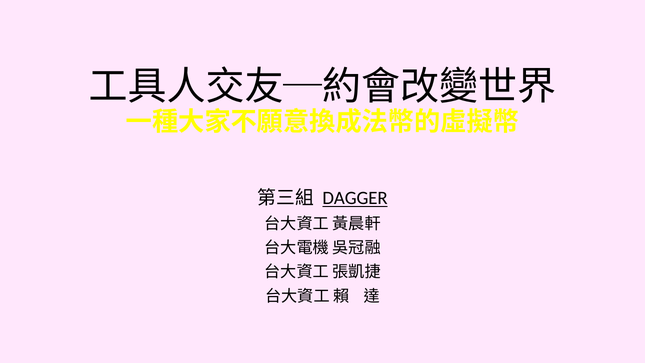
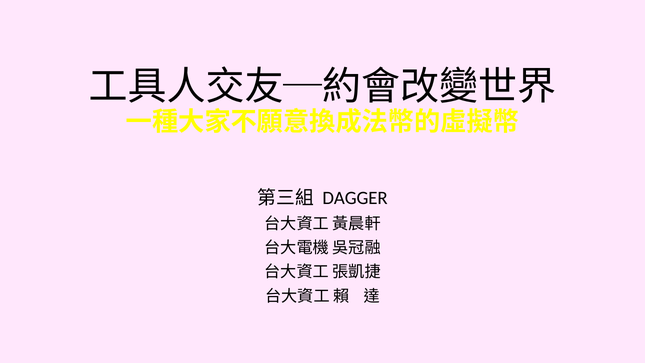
DAGGER underline: present -> none
